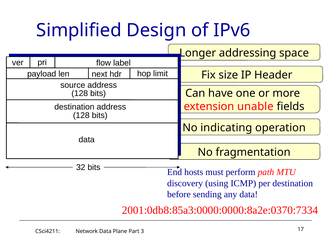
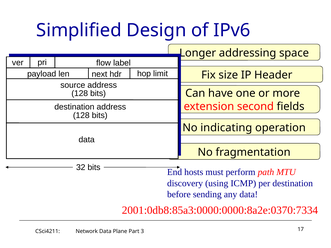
unable: unable -> second
